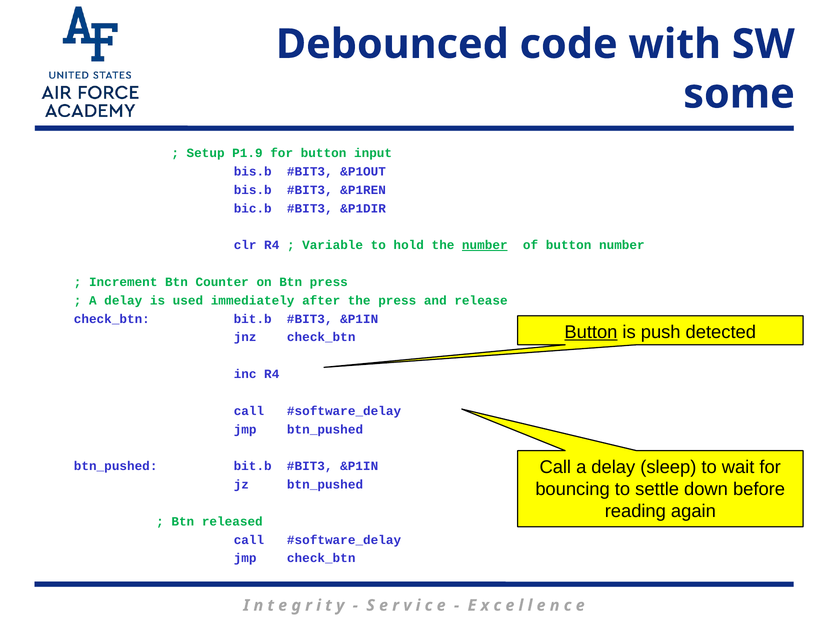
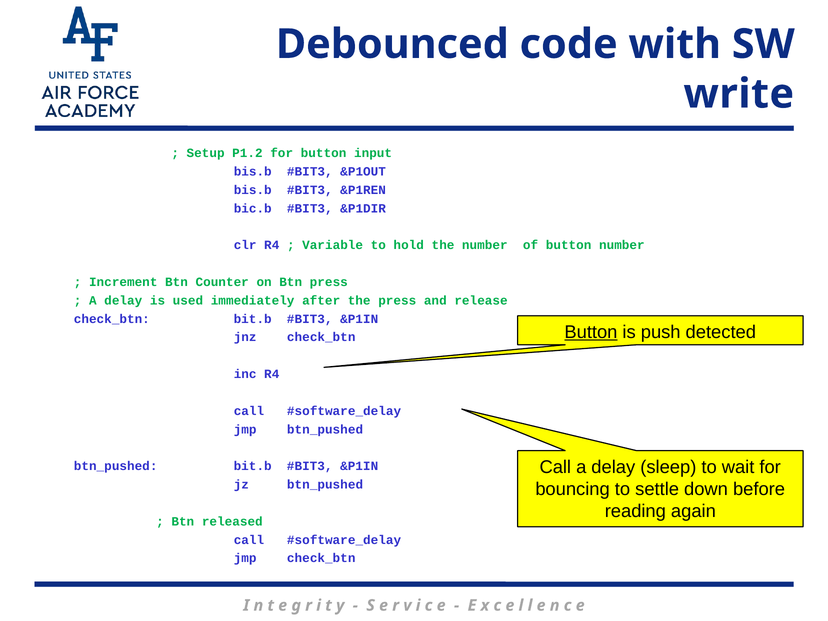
some: some -> write
P1.9: P1.9 -> P1.2
number at (485, 245) underline: present -> none
